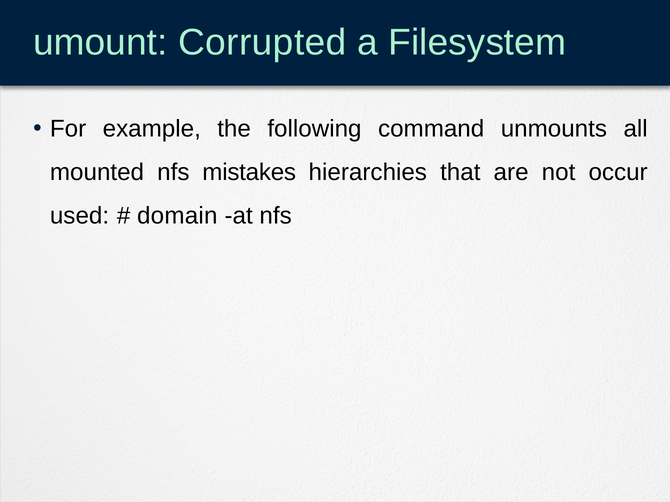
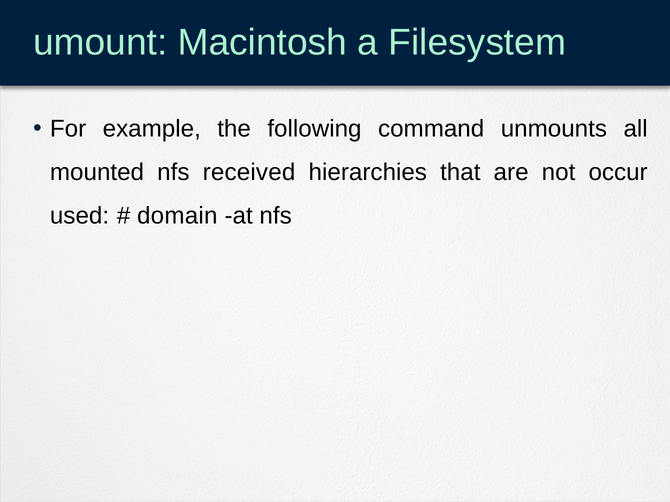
Corrupted: Corrupted -> Macintosh
mistakes: mistakes -> received
